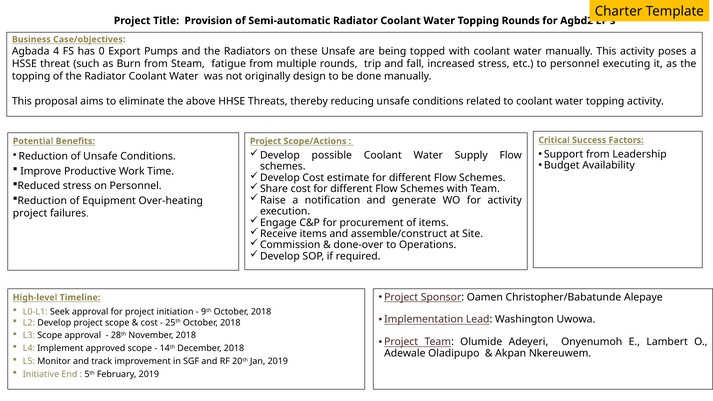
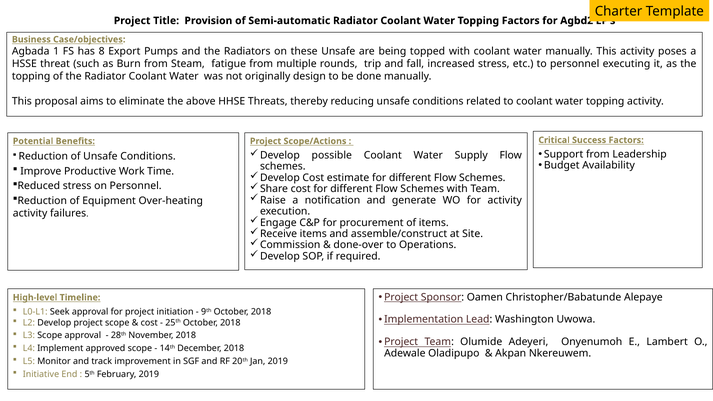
Topping Rounds: Rounds -> Factors
4: 4 -> 1
0: 0 -> 8
project at (30, 213): project -> activity
